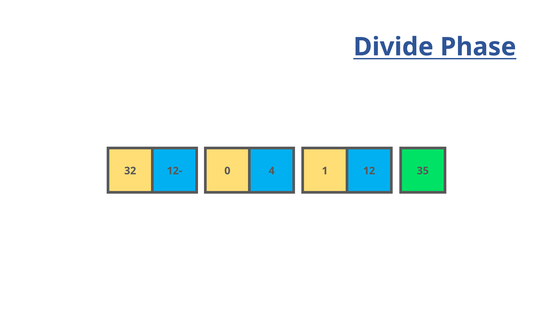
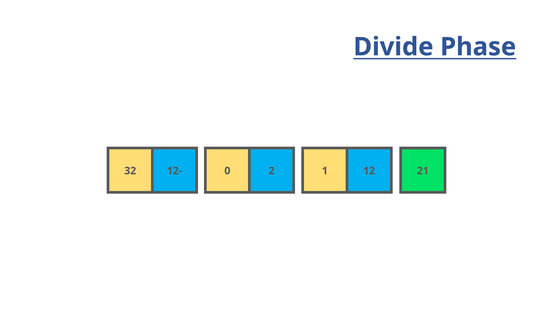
4: 4 -> 2
35: 35 -> 21
